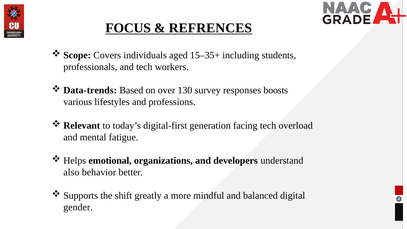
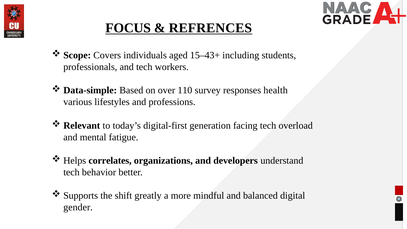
15–35+: 15–35+ -> 15–43+
Data-trends: Data-trends -> Data-simple
130: 130 -> 110
boosts: boosts -> health
emotional: emotional -> correlates
also at (71, 172): also -> tech
